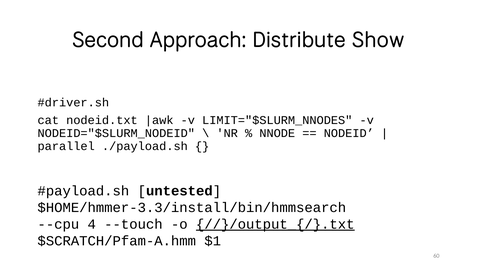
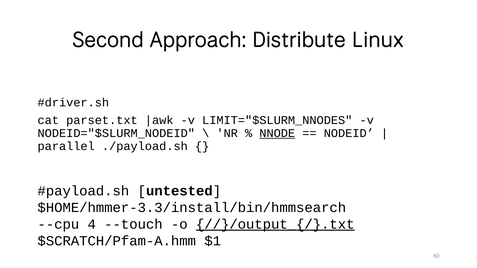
Show: Show -> Linux
nodeid.txt: nodeid.txt -> parset.txt
NNODE underline: none -> present
